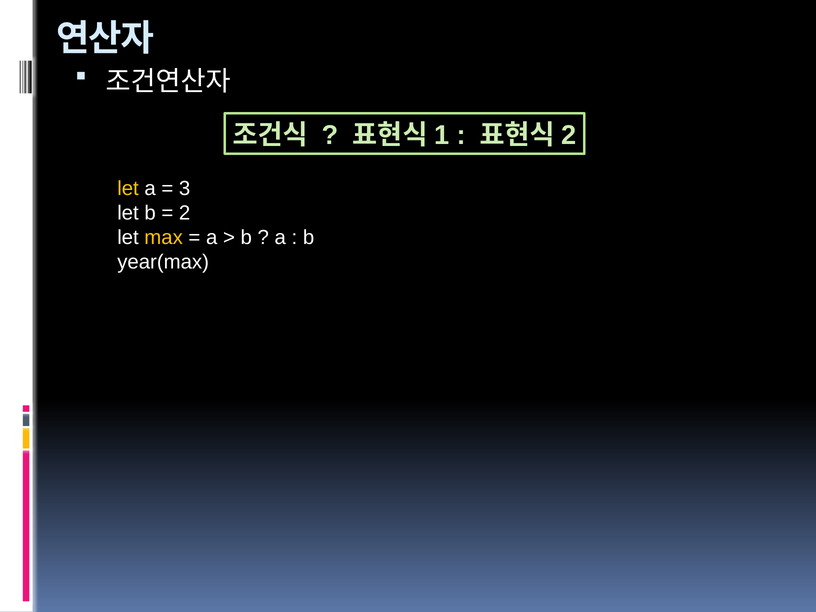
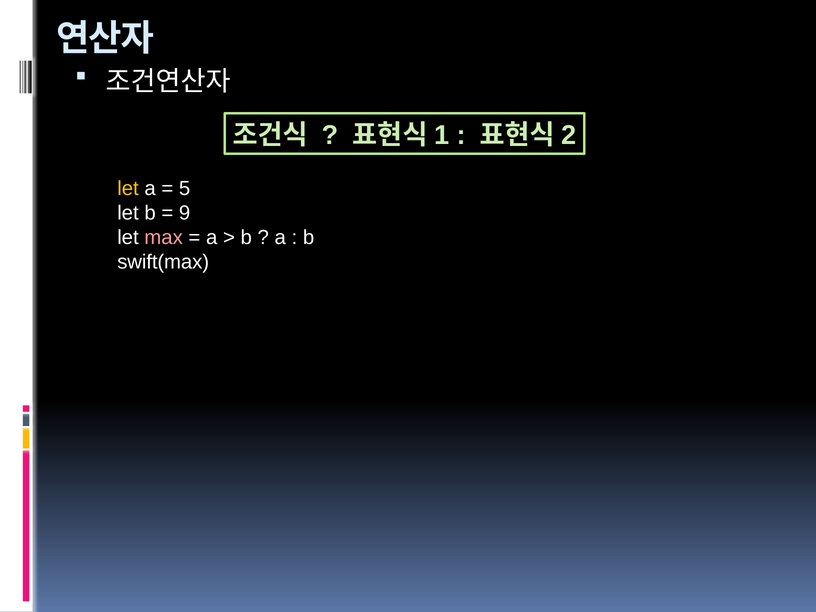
3: 3 -> 5
2: 2 -> 9
max colour: yellow -> pink
year(max: year(max -> swift(max
